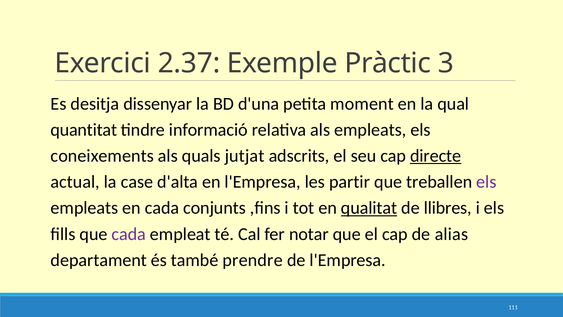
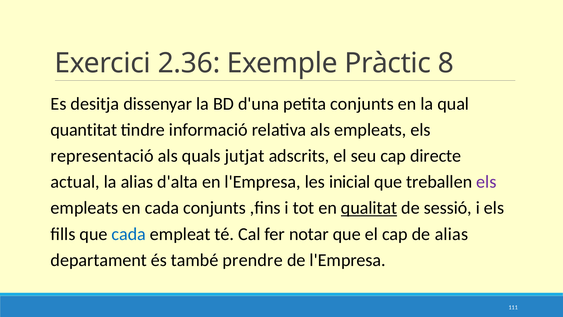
2.37: 2.37 -> 2.36
3: 3 -> 8
petita moment: moment -> conjunts
coneixements: coneixements -> representació
directe underline: present -> none
la case: case -> alias
partir: partir -> inicial
llibres: llibres -> sessió
cada at (129, 234) colour: purple -> blue
